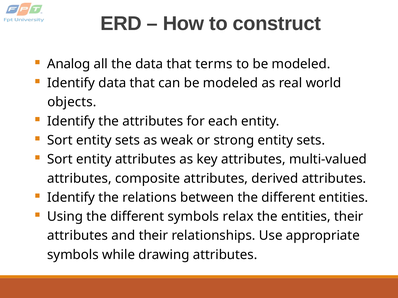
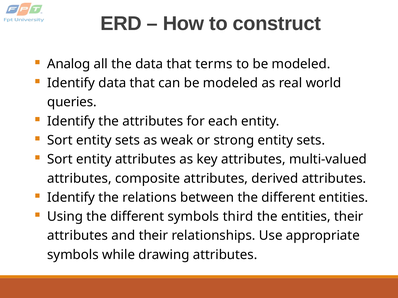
objects: objects -> queries
relax: relax -> third
